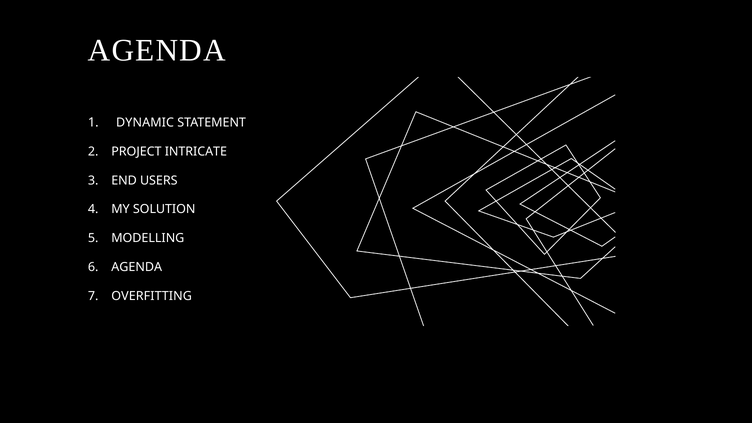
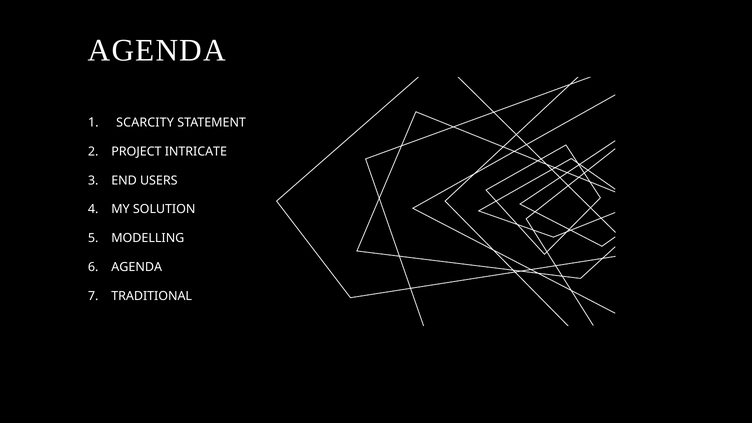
DYNAMIC: DYNAMIC -> SCARCITY
OVERFITTING: OVERFITTING -> TRADITIONAL
